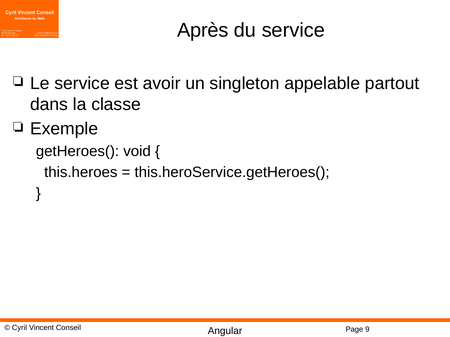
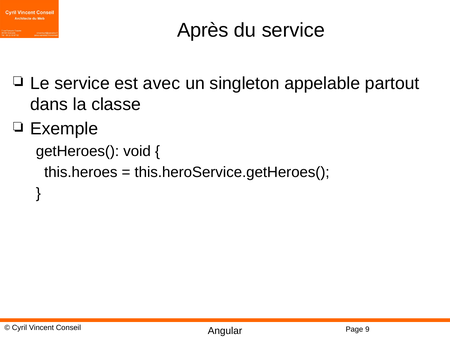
avoir: avoir -> avec
